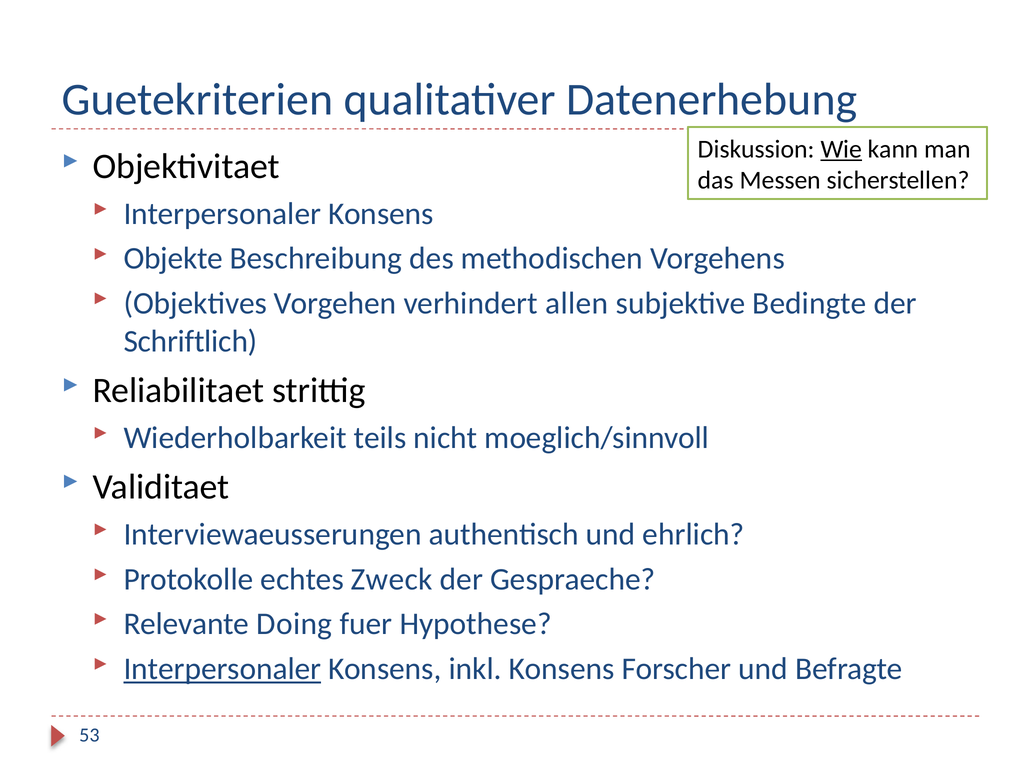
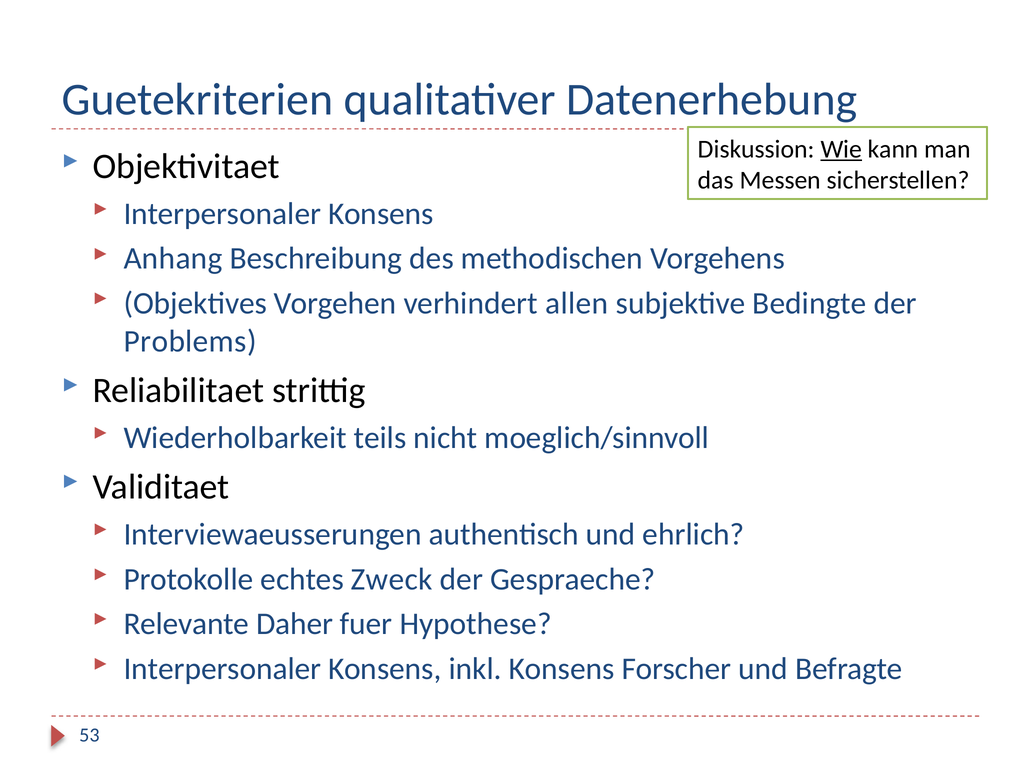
Objekte: Objekte -> Anhang
Schriftlich: Schriftlich -> Problems
Doing: Doing -> Daher
Interpersonaler at (222, 669) underline: present -> none
